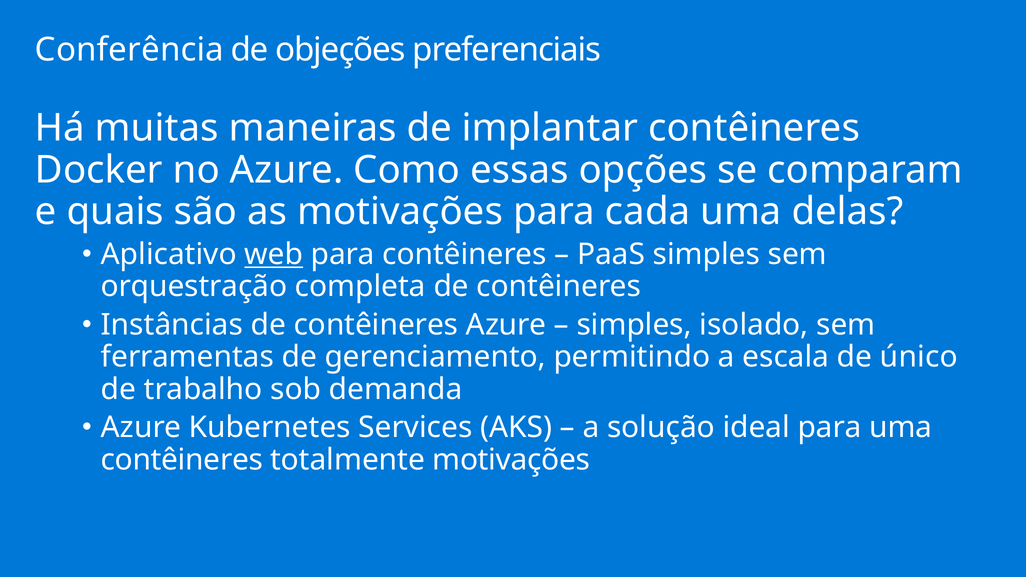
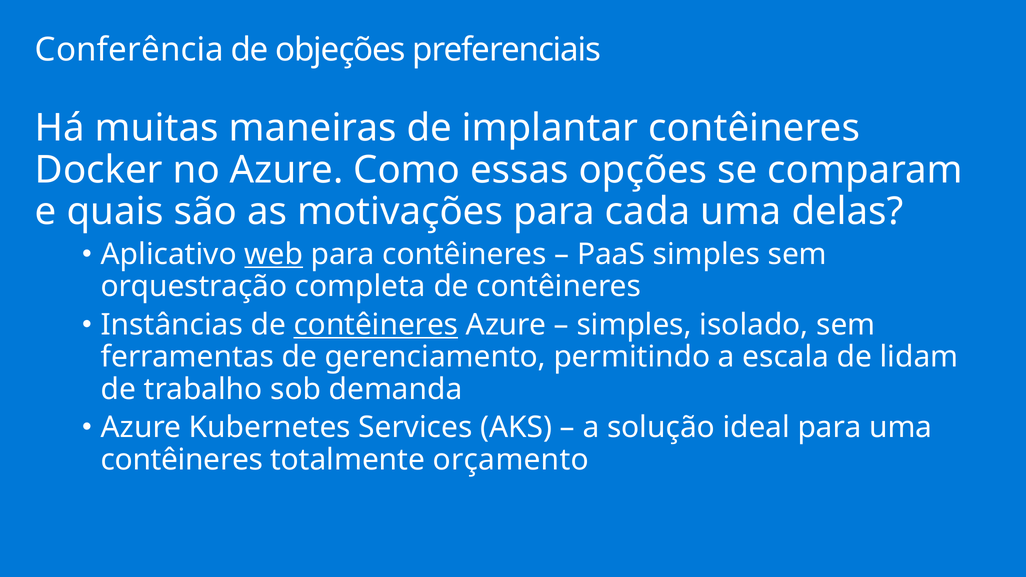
contêineres at (376, 325) underline: none -> present
único: único -> lidam
totalmente motivações: motivações -> orçamento
